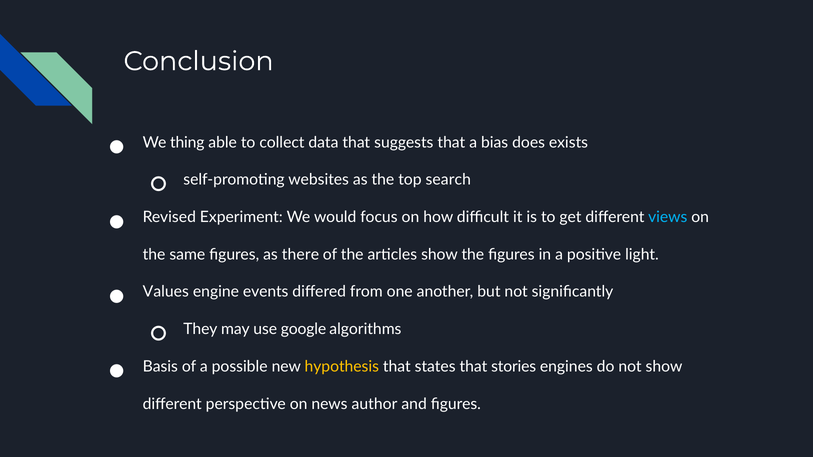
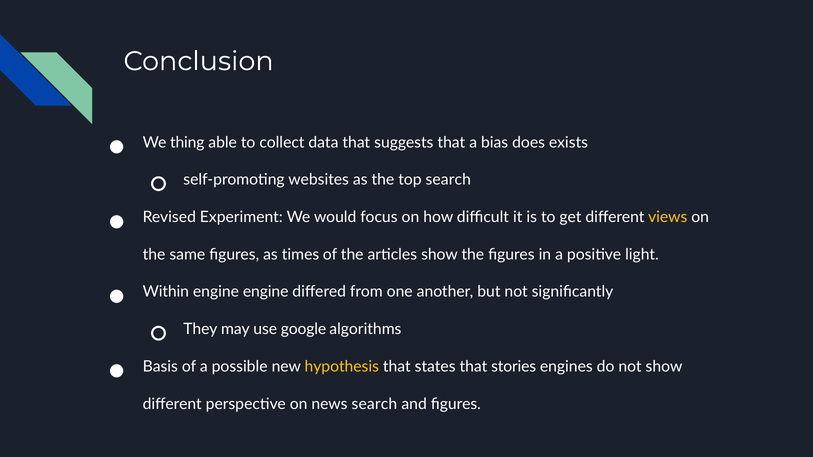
views colour: light blue -> yellow
there: there -> times
Values: Values -> Within
engine events: events -> engine
news author: author -> search
